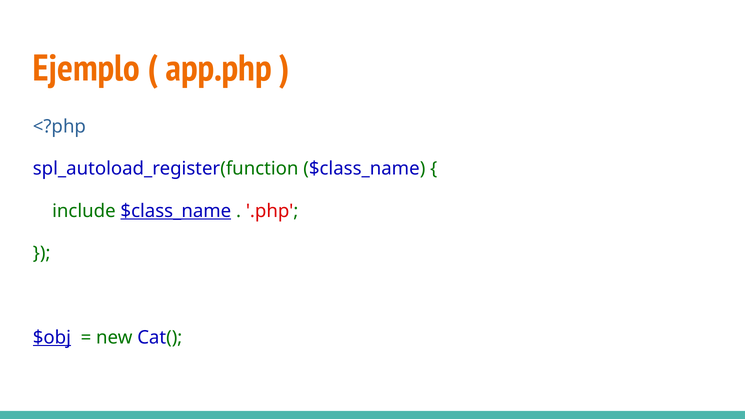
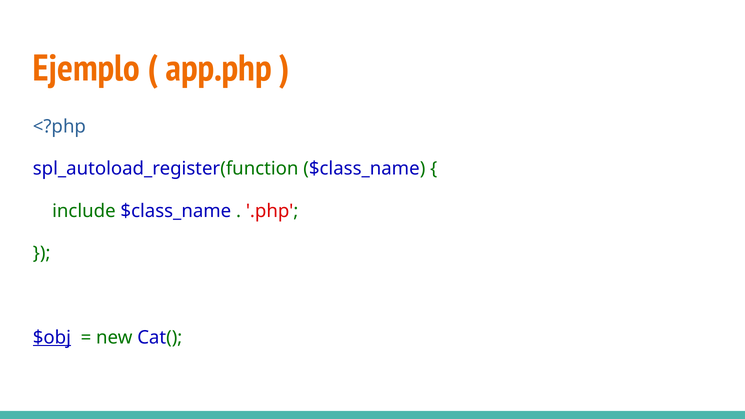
$class_name at (176, 211) underline: present -> none
